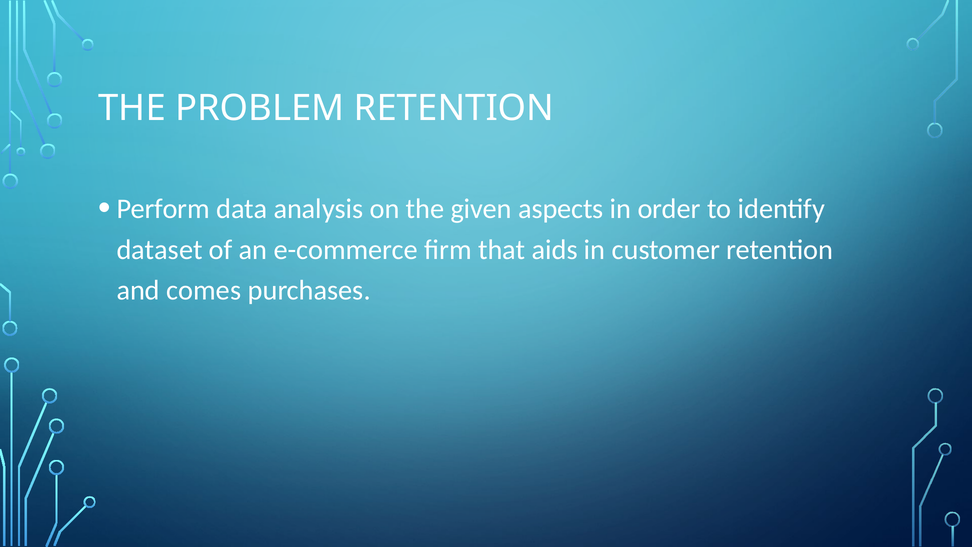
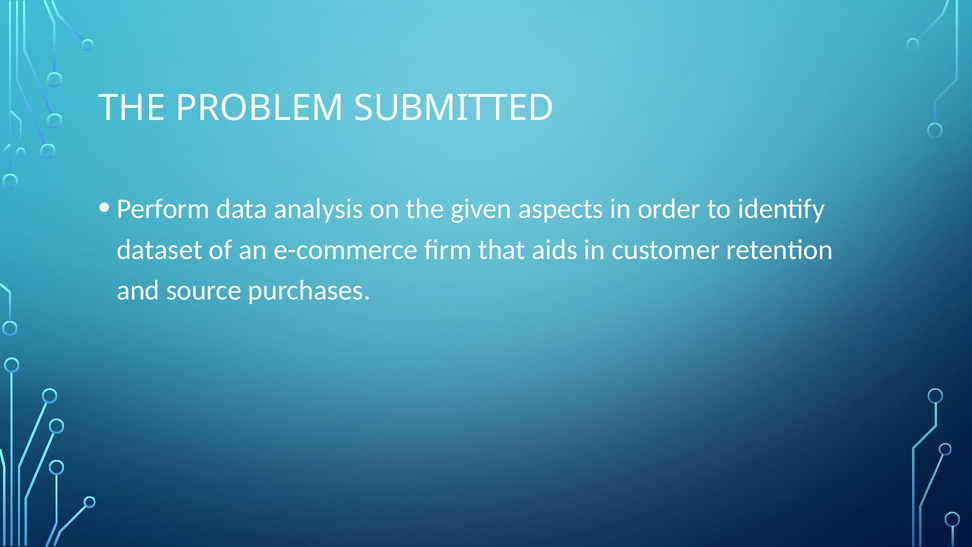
PROBLEM RETENTION: RETENTION -> SUBMITTED
comes: comes -> source
